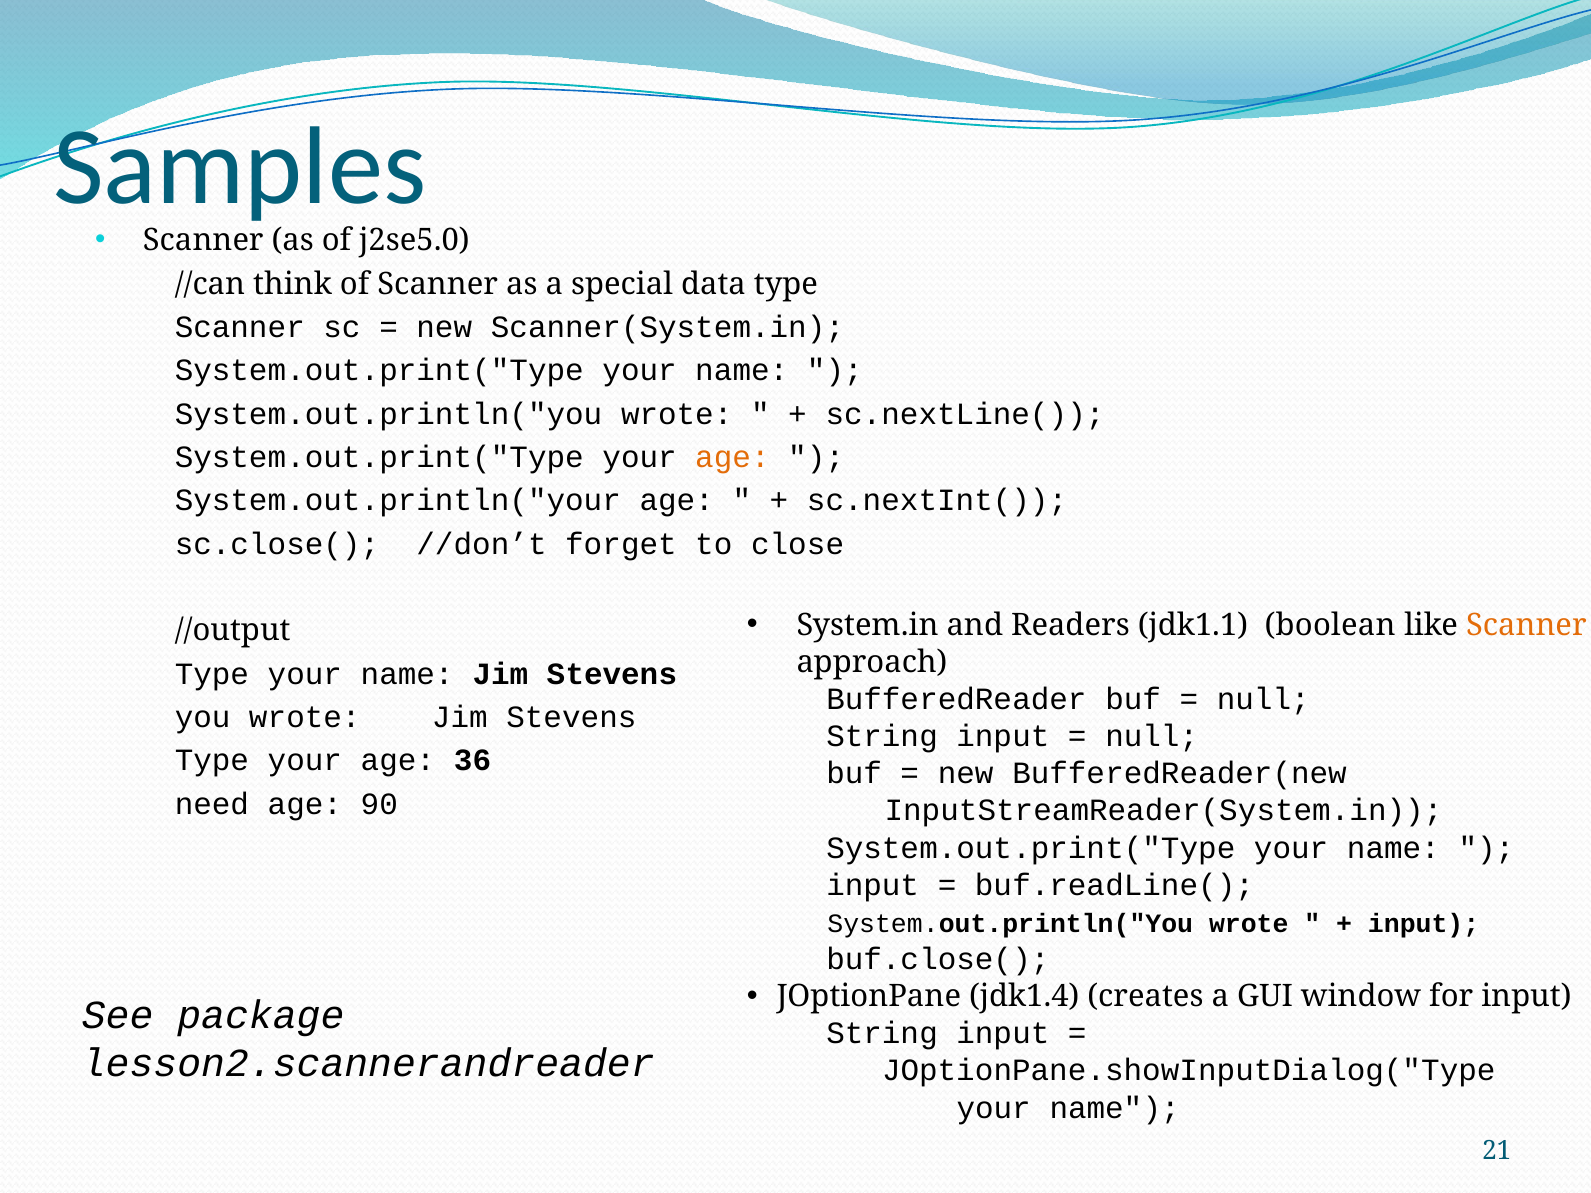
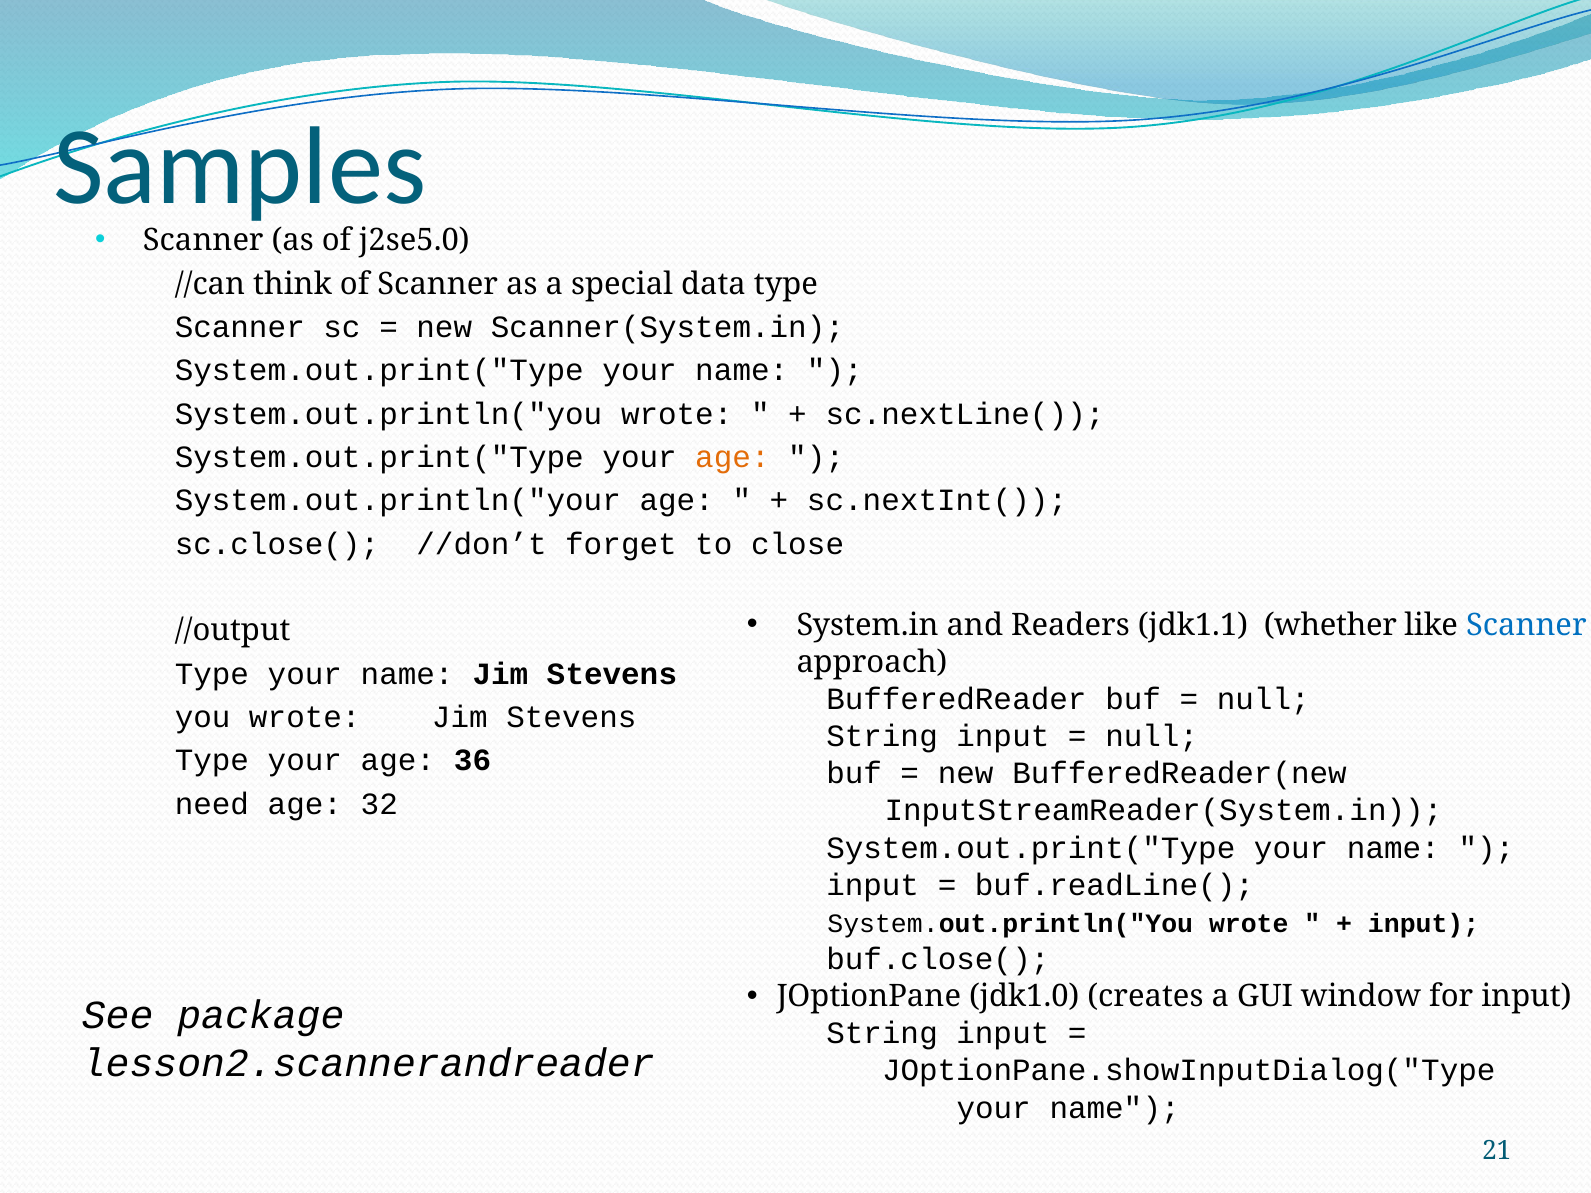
boolean: boolean -> whether
Scanner at (1526, 625) colour: orange -> blue
90: 90 -> 32
jdk1.4: jdk1.4 -> jdk1.0
